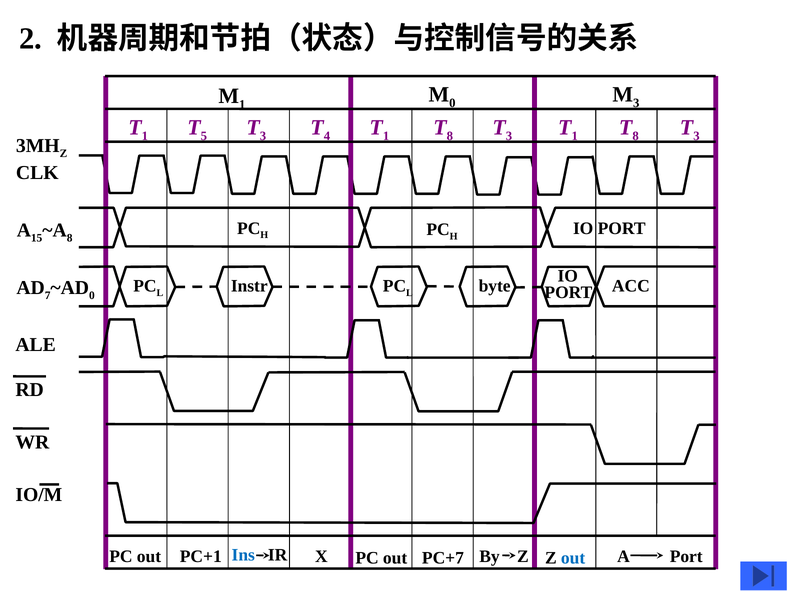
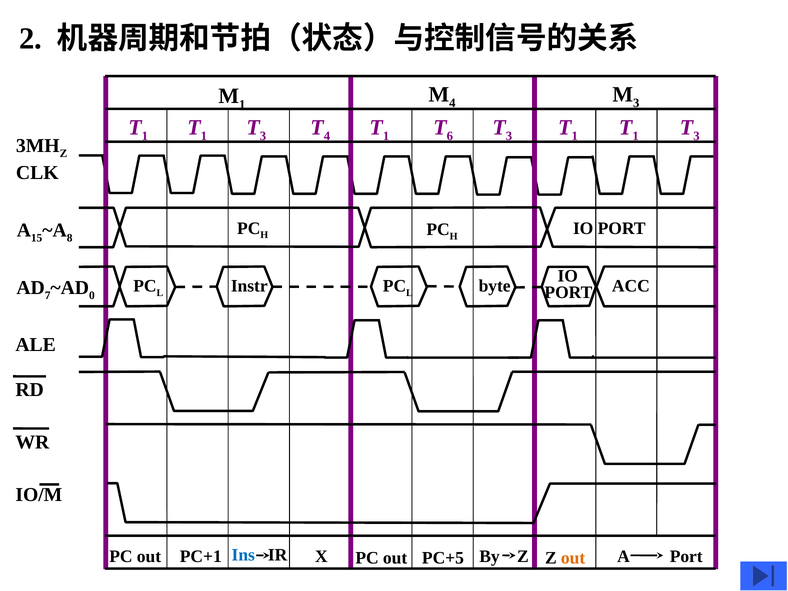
0 at (452, 103): 0 -> 4
5 at (204, 136): 5 -> 1
8 at (450, 136): 8 -> 6
8 at (636, 136): 8 -> 1
PC+7: PC+7 -> PC+5
out at (573, 558) colour: blue -> orange
